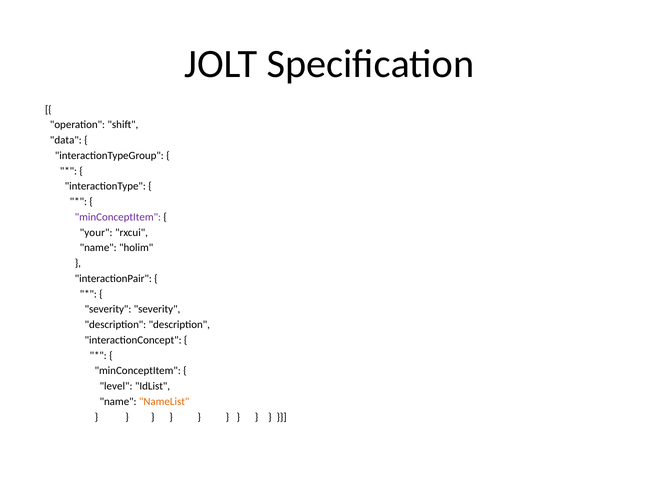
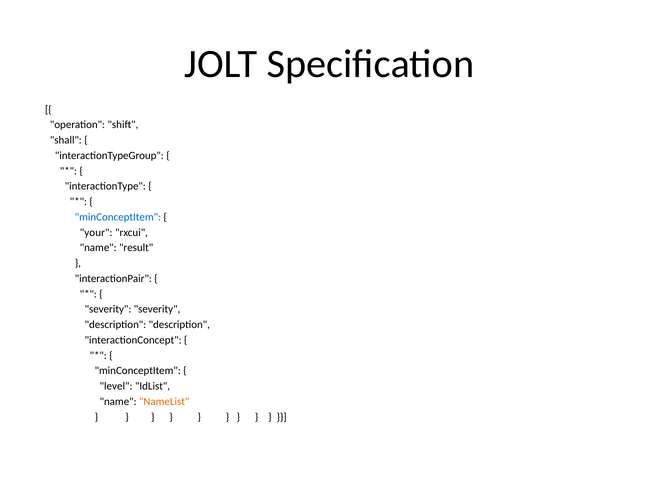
data: data -> shall
minConceptItem at (118, 217) colour: purple -> blue
holim: holim -> result
